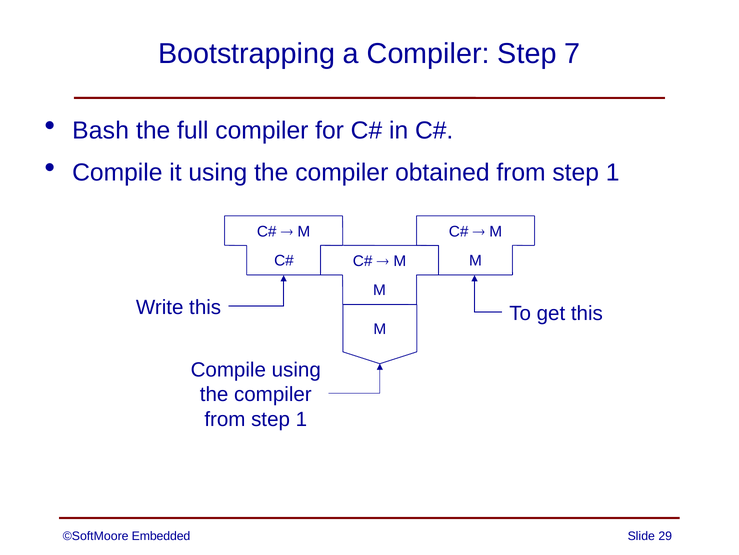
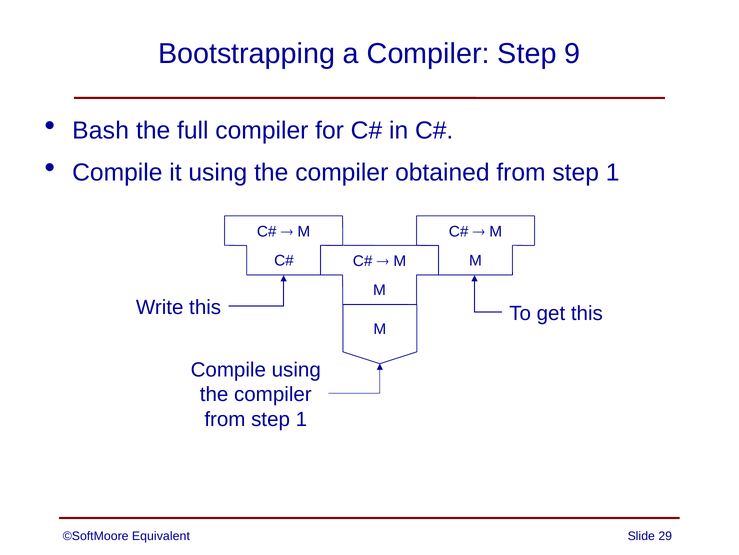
7: 7 -> 9
Embedded: Embedded -> Equivalent
